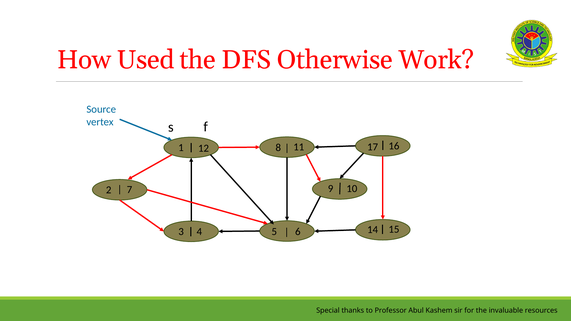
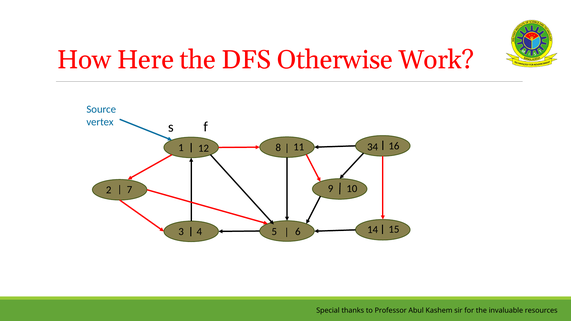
Used: Used -> Here
17: 17 -> 34
